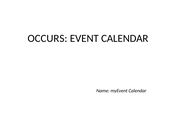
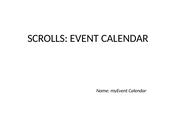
OCCURS: OCCURS -> SCROLLS
